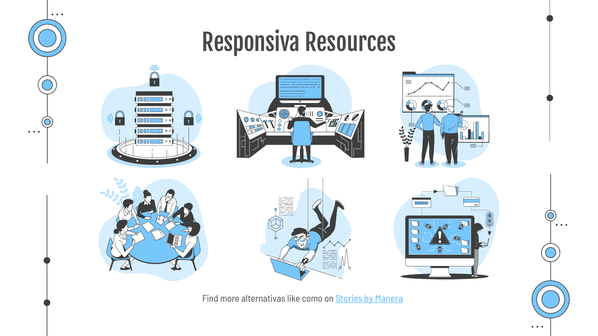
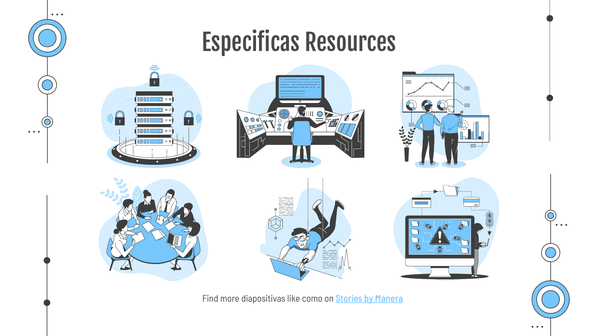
Responsiva: Responsiva -> Especificas
alternativas: alternativas -> diapositivas
